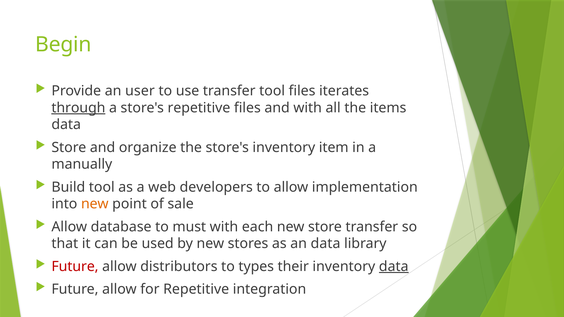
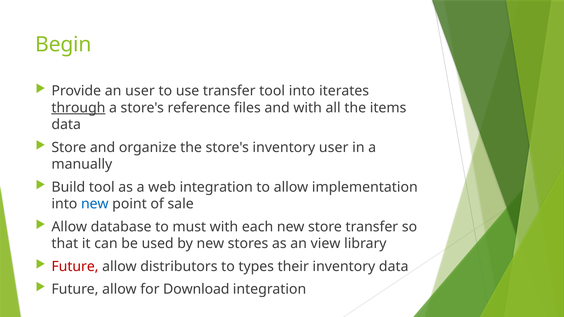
tool files: files -> into
store's repetitive: repetitive -> reference
inventory item: item -> user
web developers: developers -> integration
new at (95, 204) colour: orange -> blue
an data: data -> view
data at (394, 267) underline: present -> none
for Repetitive: Repetitive -> Download
